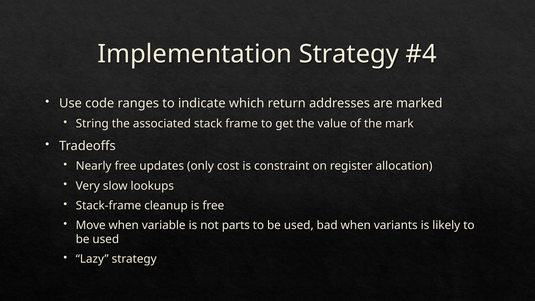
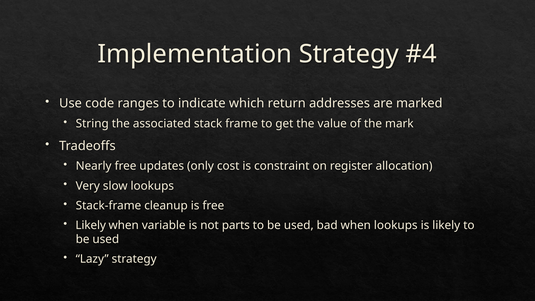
Move at (91, 225): Move -> Likely
when variants: variants -> lookups
